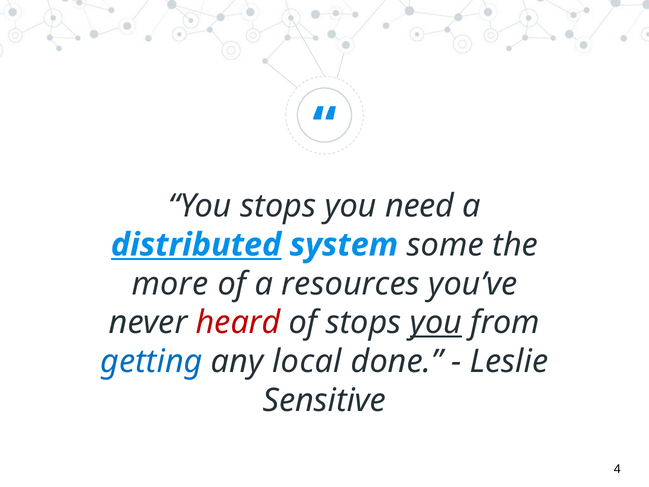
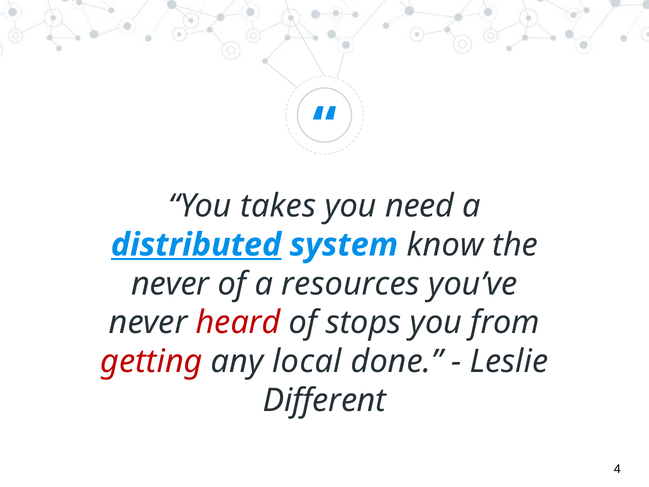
You stops: stops -> takes
some: some -> know
more at (170, 284): more -> never
you at (436, 323) underline: present -> none
getting colour: blue -> red
Sensitive: Sensitive -> Different
